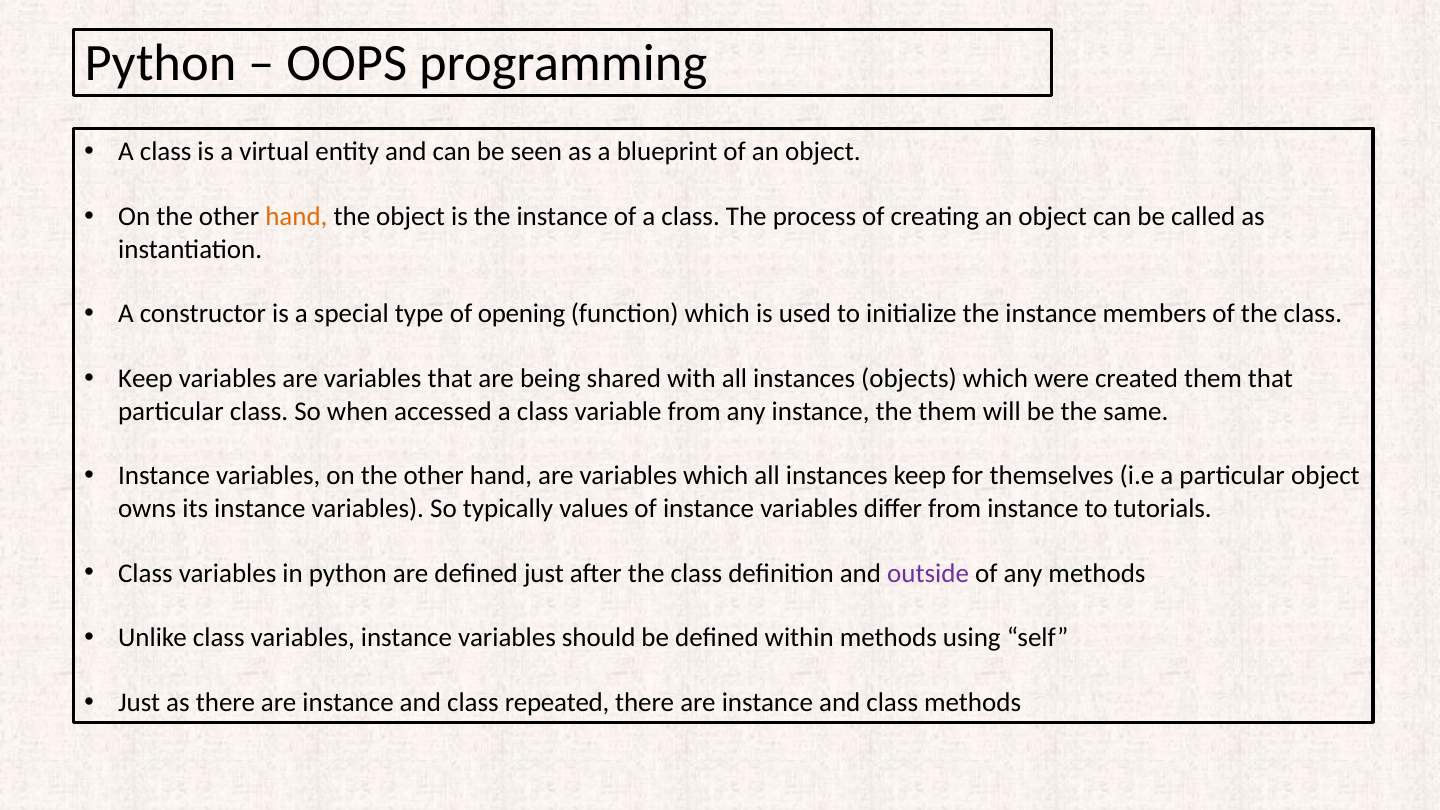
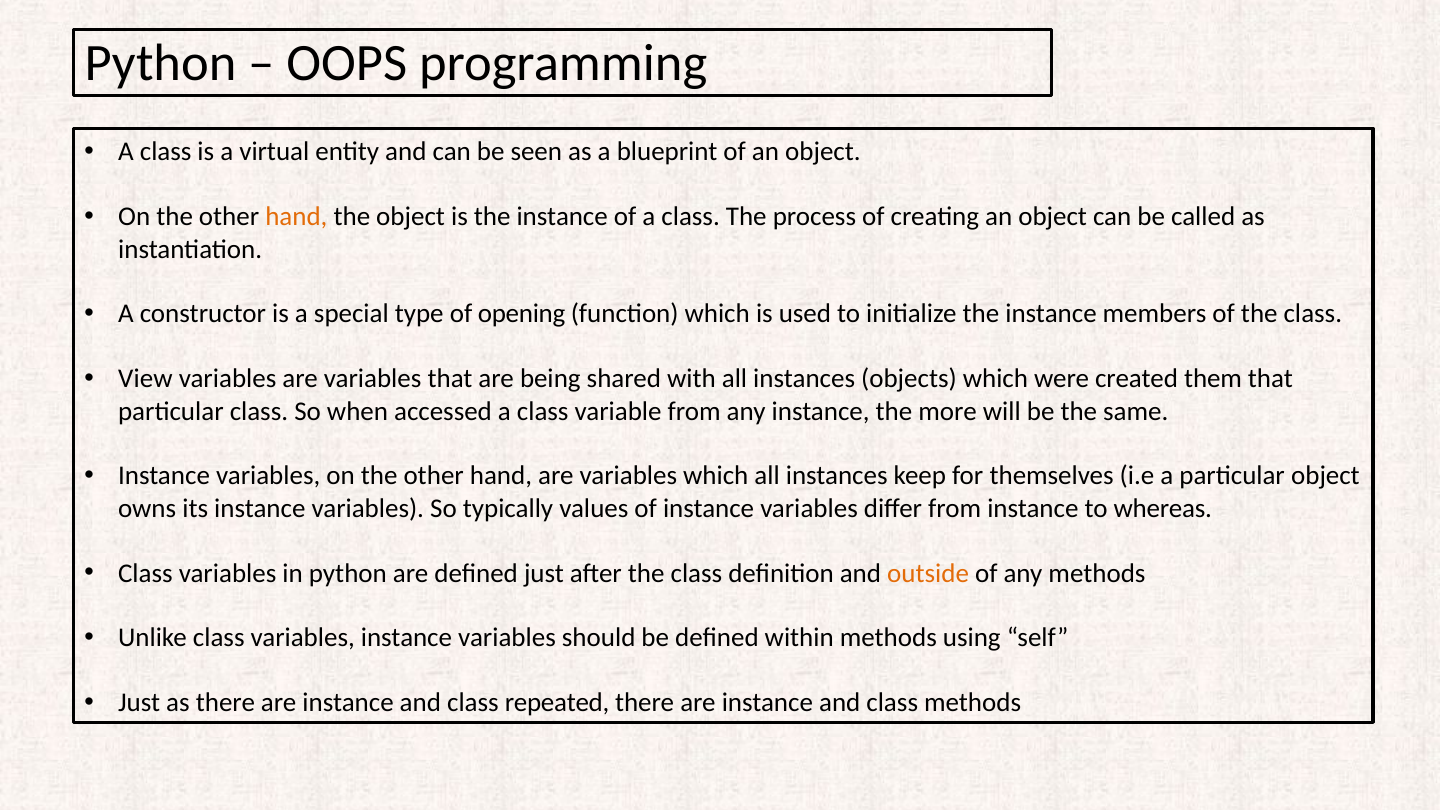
Keep at (146, 379): Keep -> View
the them: them -> more
tutorials: tutorials -> whereas
outside colour: purple -> orange
